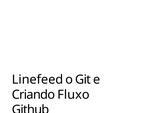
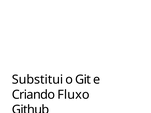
Linefeed: Linefeed -> Substitui
